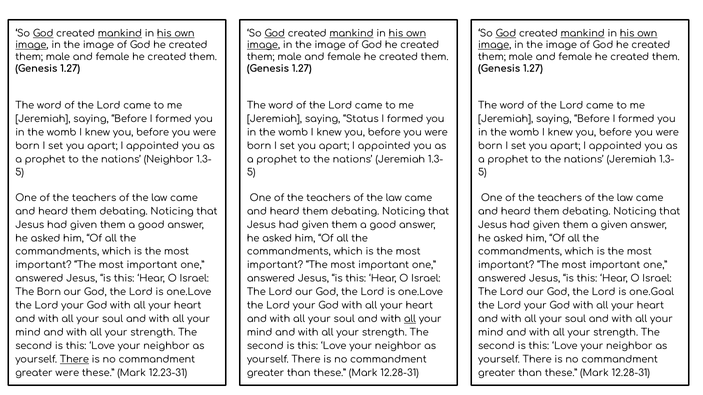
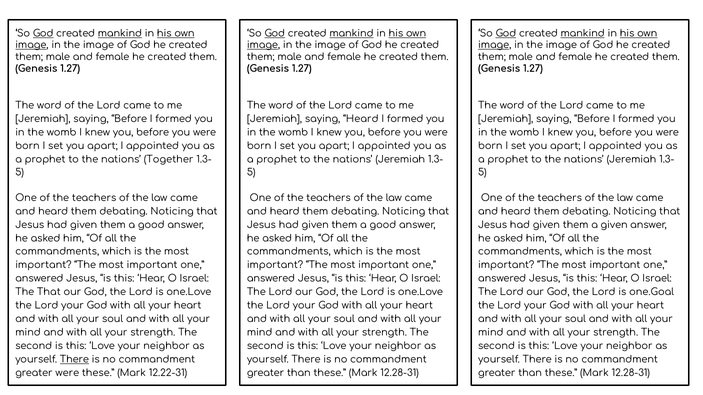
saying Status: Status -> Heard
nations Neighbor: Neighbor -> Together
The Born: Born -> That
all at (410, 319) underline: present -> none
12.23-31: 12.23-31 -> 12.22-31
